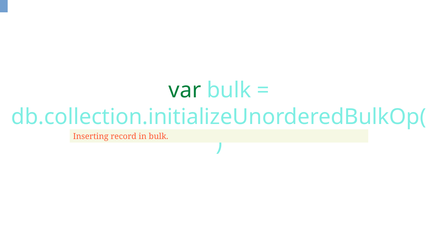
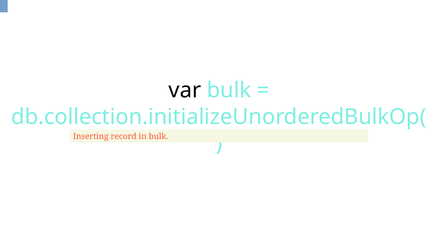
var colour: green -> black
